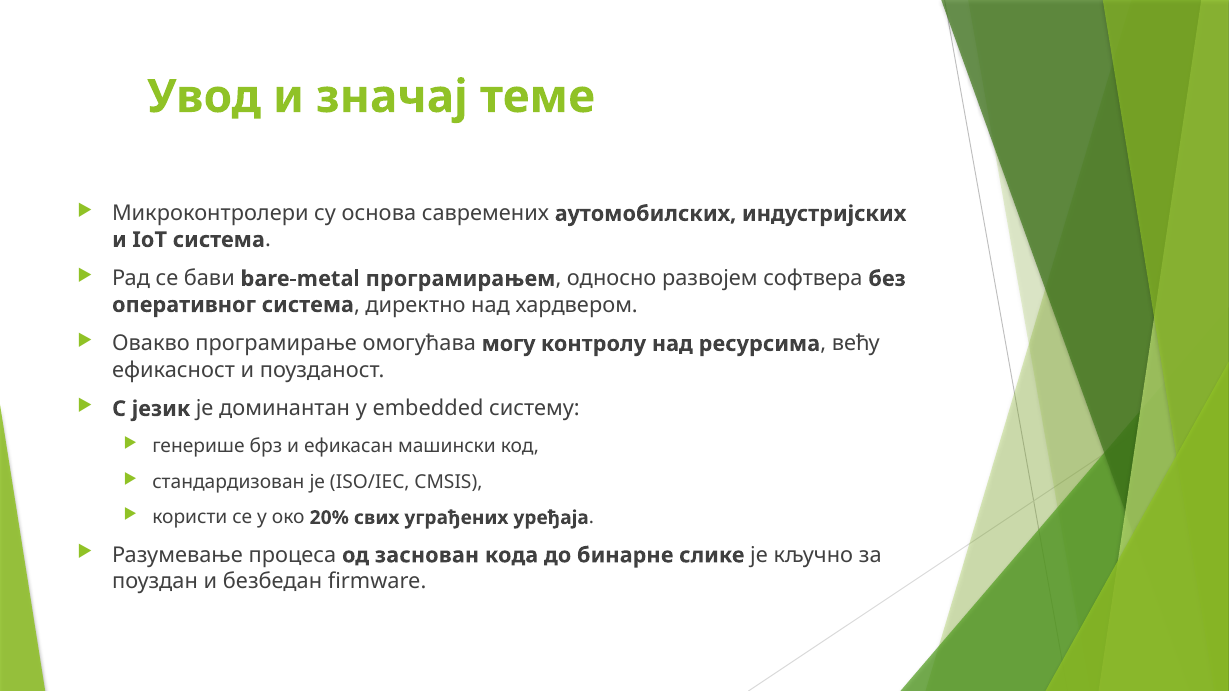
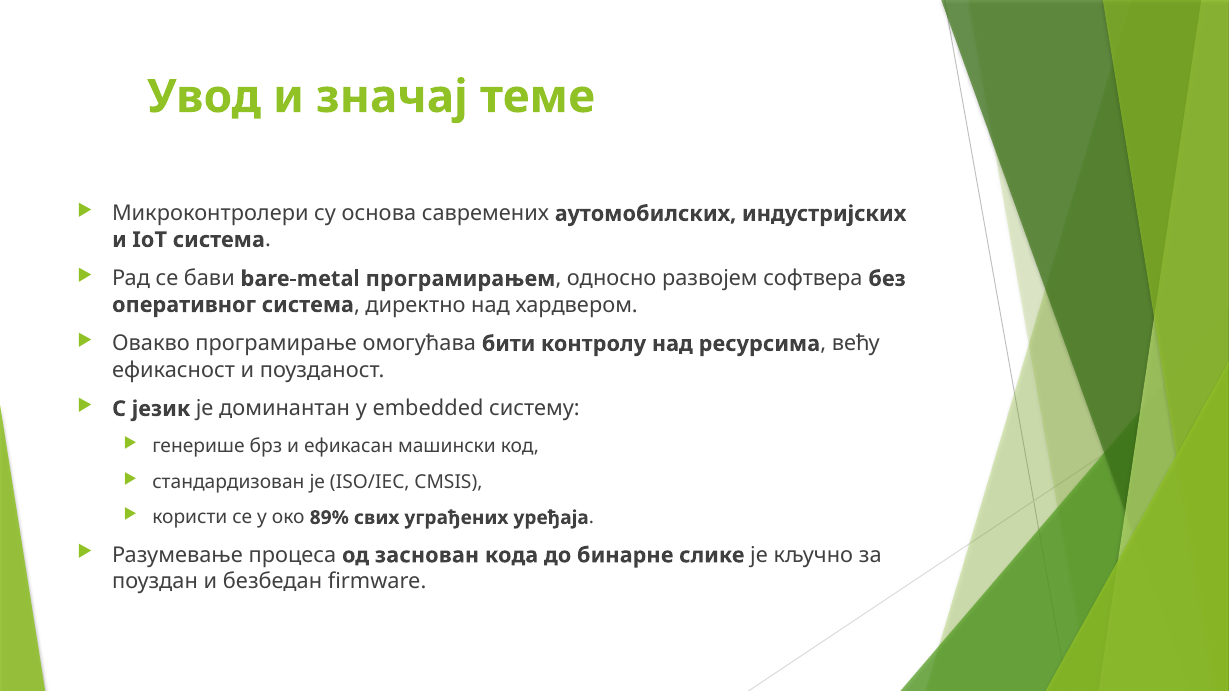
могу: могу -> бити
20%: 20% -> 89%
